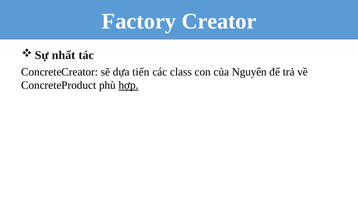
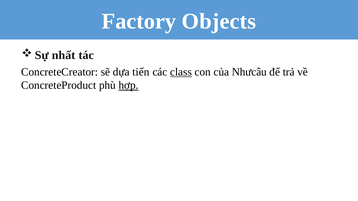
Creator: Creator -> Objects
class underline: none -> present
Nguyên: Nguyên -> Nhưcâu
